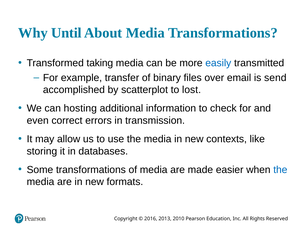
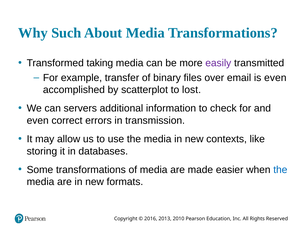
Until: Until -> Such
easily colour: blue -> purple
is send: send -> even
hosting: hosting -> servers
